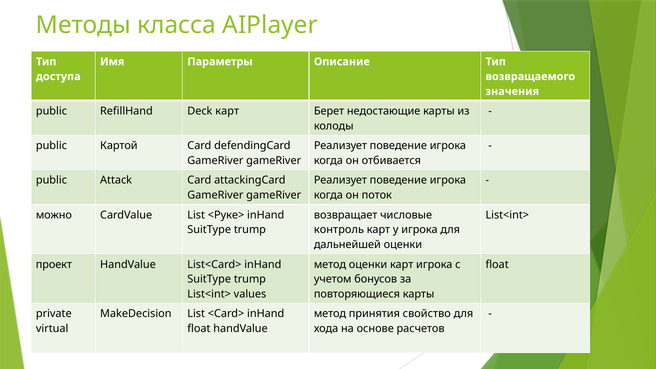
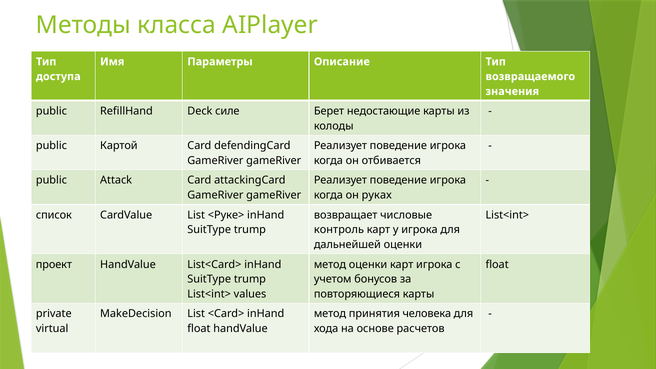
Deck карт: карт -> силе
поток: поток -> руках
можно: можно -> список
свойство: свойство -> человека
